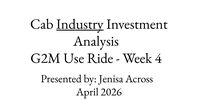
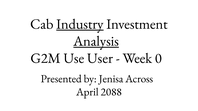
Analysis underline: none -> present
Ride: Ride -> User
4: 4 -> 0
2026: 2026 -> 2088
